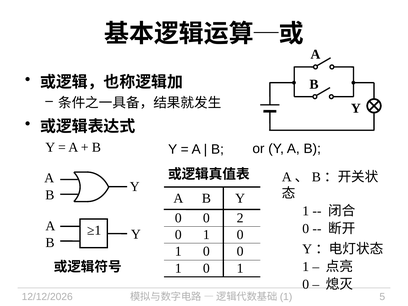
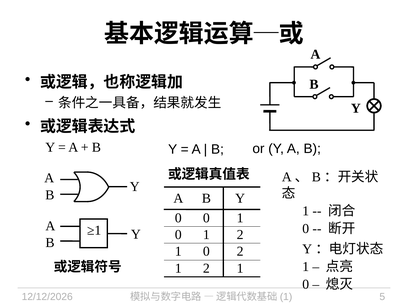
0 0 2: 2 -> 1
0 at (240, 235): 0 -> 2
1 0 0: 0 -> 2
0 at (206, 268): 0 -> 2
